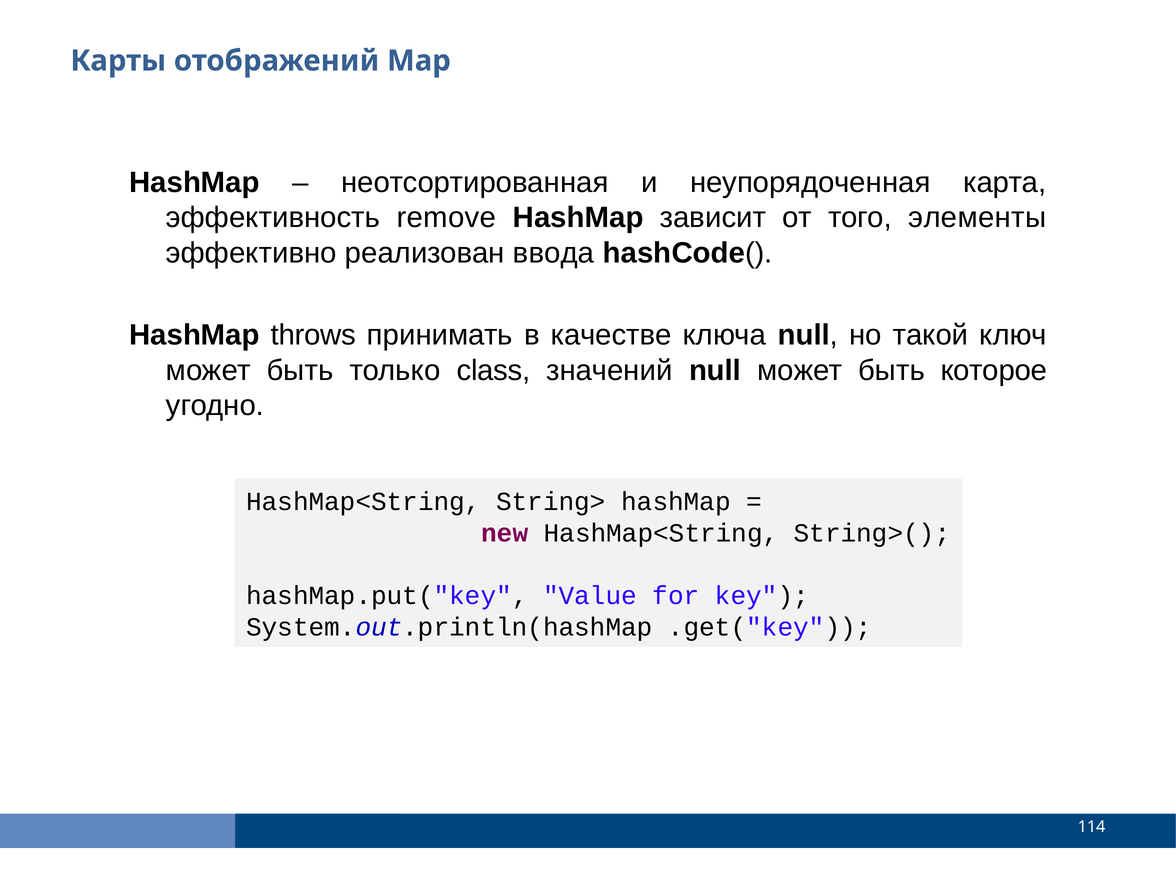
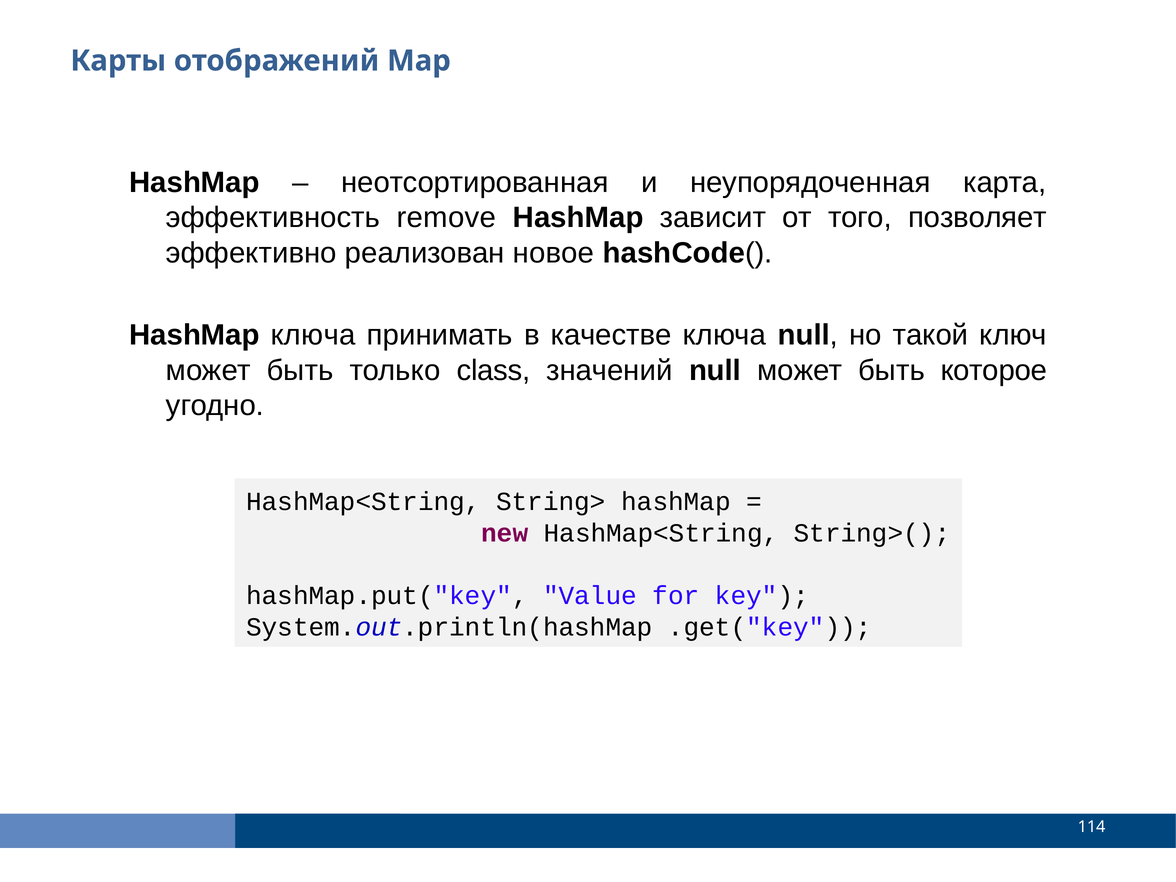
элементы: элементы -> позволяет
ввода: ввода -> новое
HashMap throws: throws -> ключа
